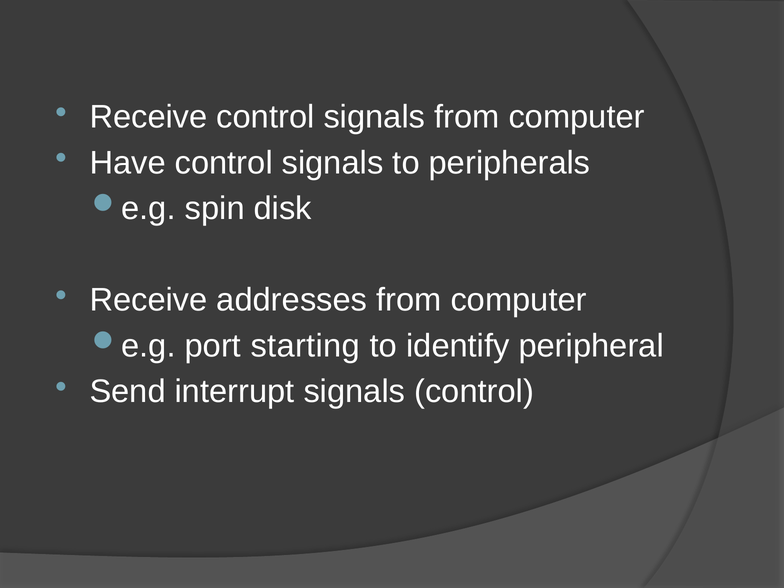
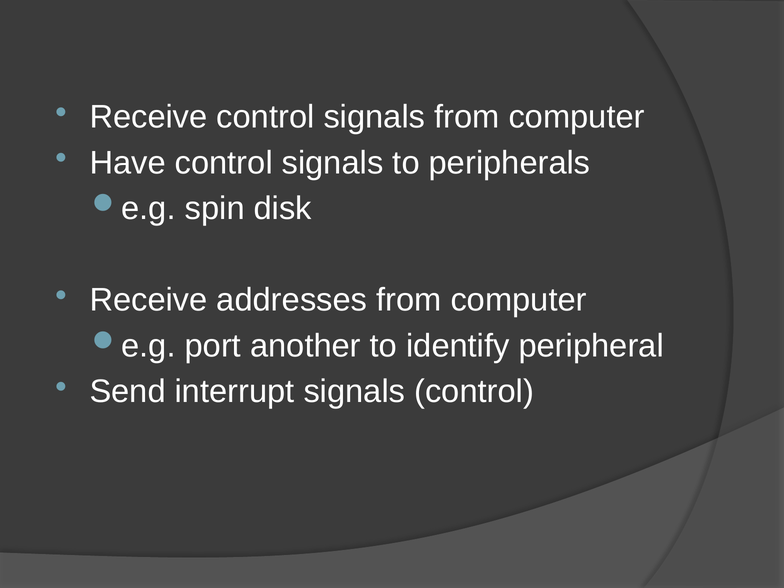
starting: starting -> another
